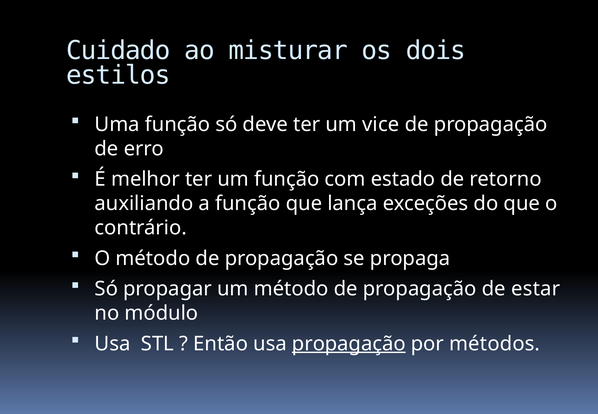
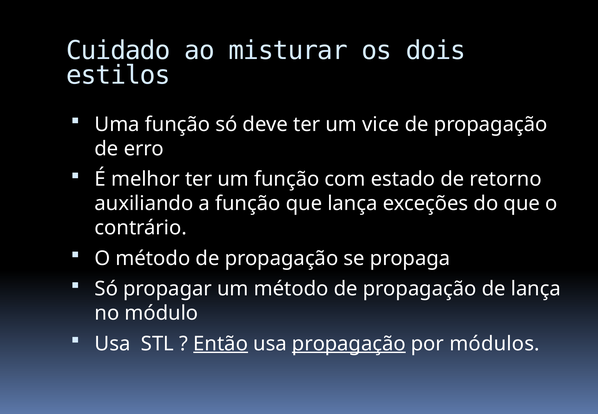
de estar: estar -> lança
Então underline: none -> present
métodos: métodos -> módulos
